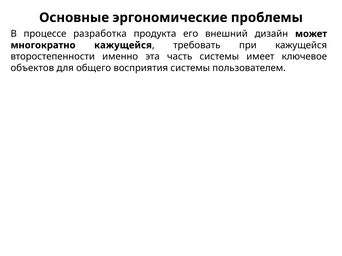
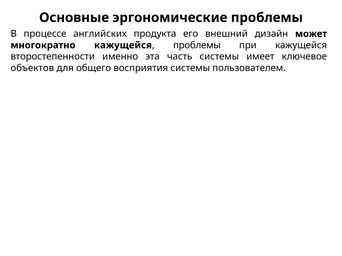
разработка: разработка -> английских
требовать at (197, 45): требовать -> проблемы
